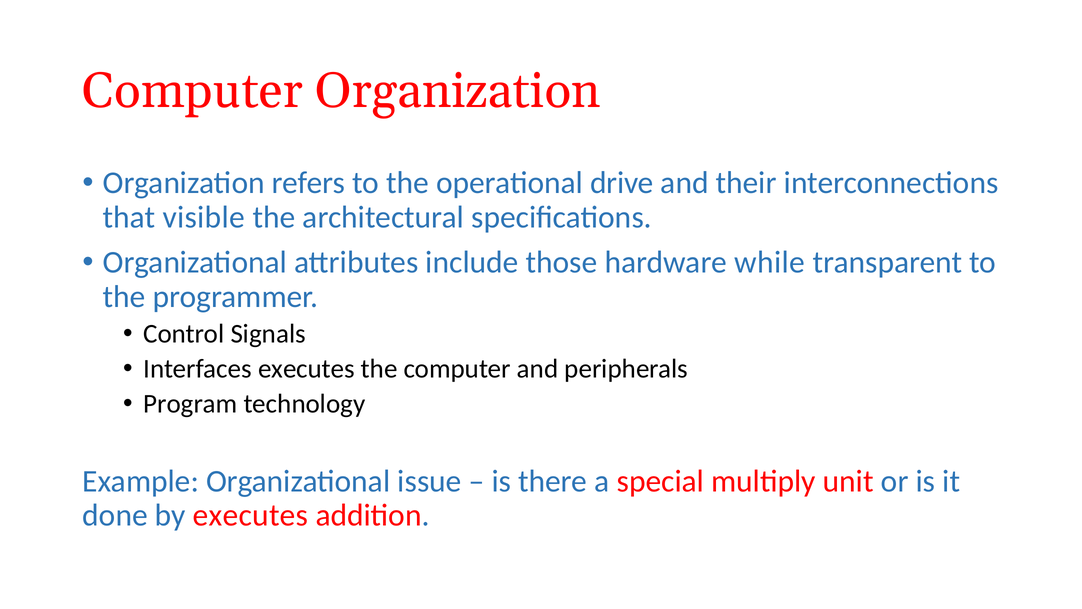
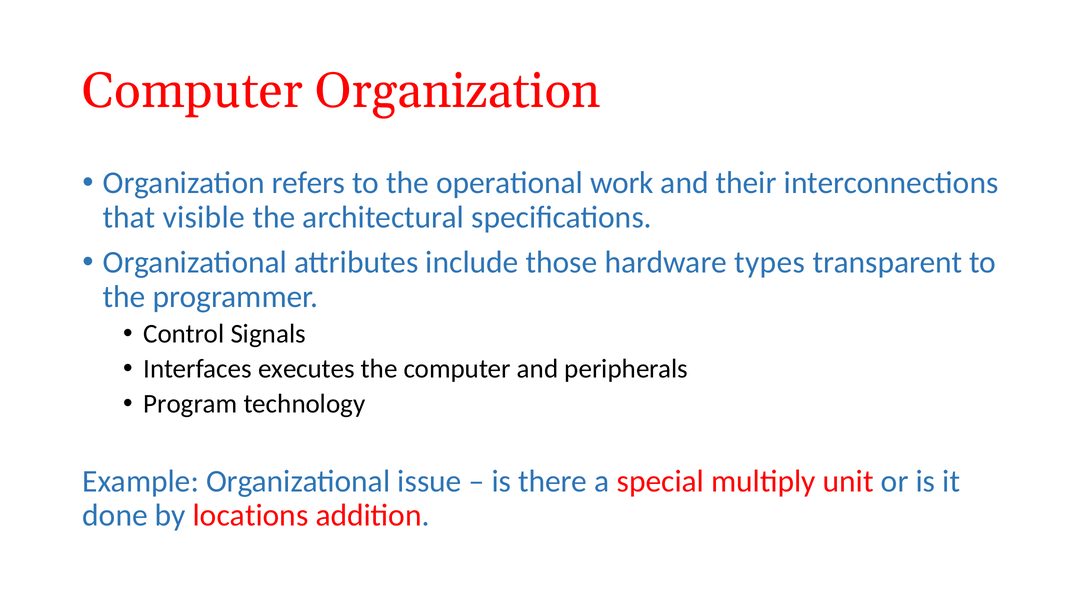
drive: drive -> work
while: while -> types
by executes: executes -> locations
